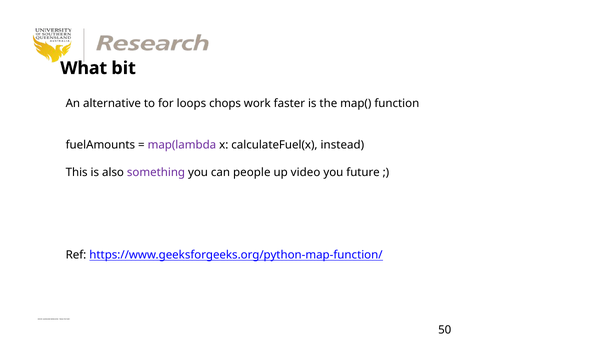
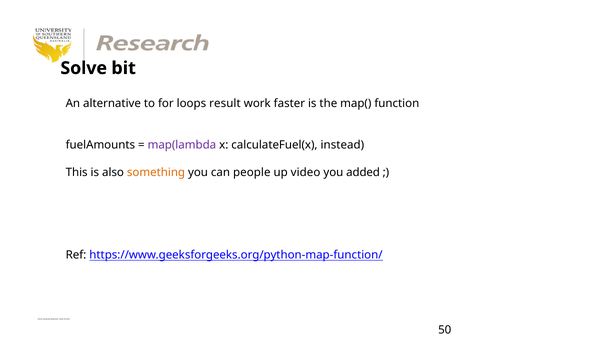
What: What -> Solve
chops: chops -> result
something colour: purple -> orange
future: future -> added
